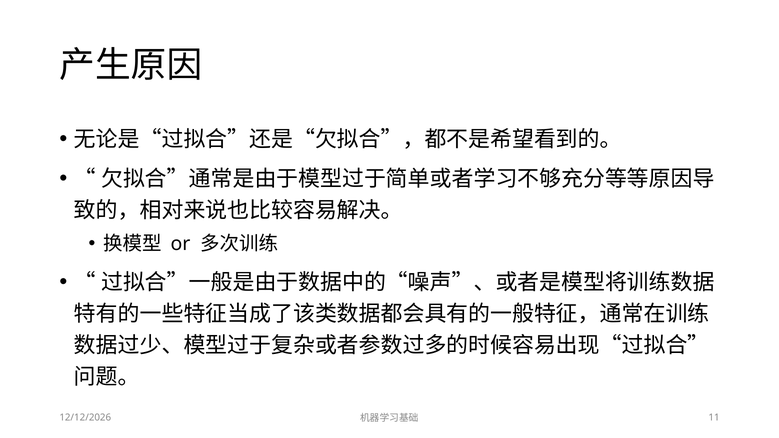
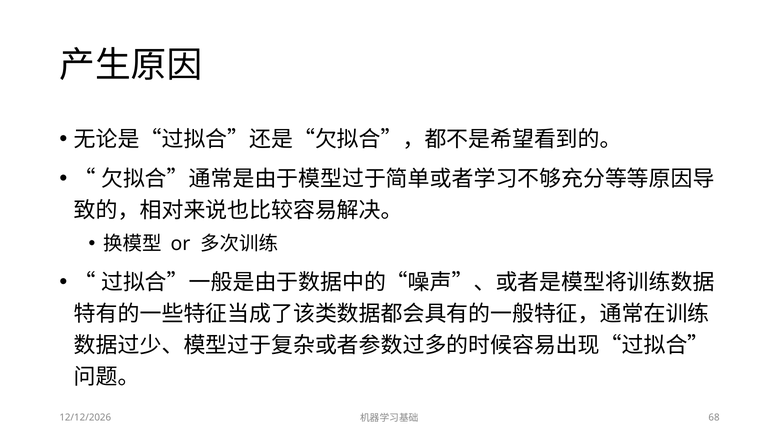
11: 11 -> 68
